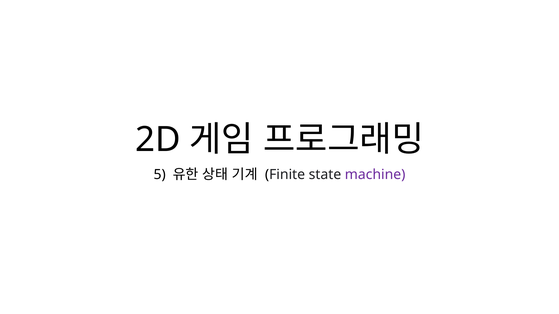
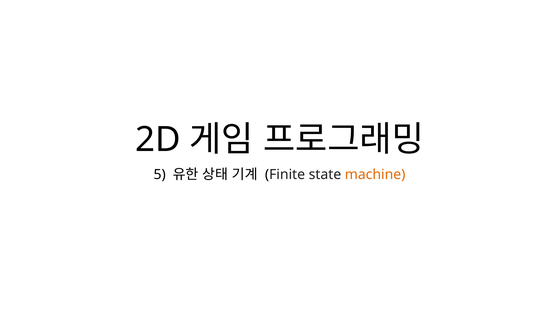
machine colour: purple -> orange
